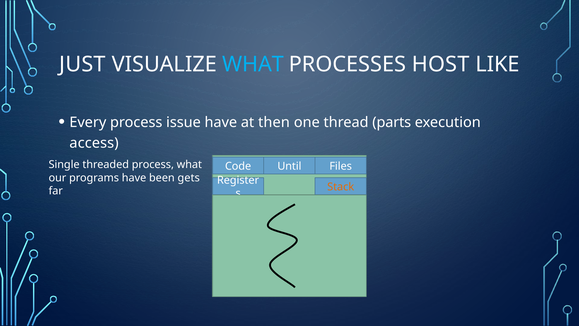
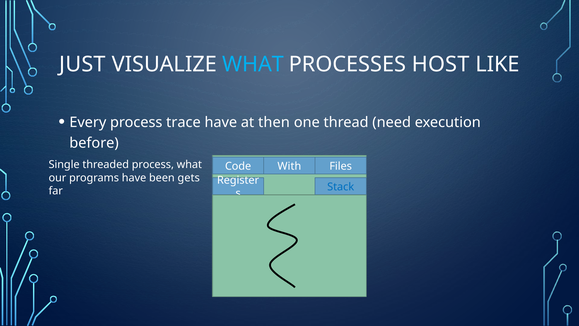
issue: issue -> trace
parts: parts -> need
access: access -> before
Until: Until -> With
Stack colour: orange -> blue
